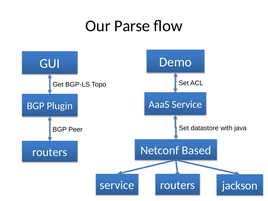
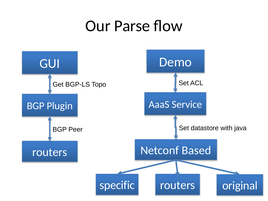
service at (117, 185): service -> specific
jackson: jackson -> original
